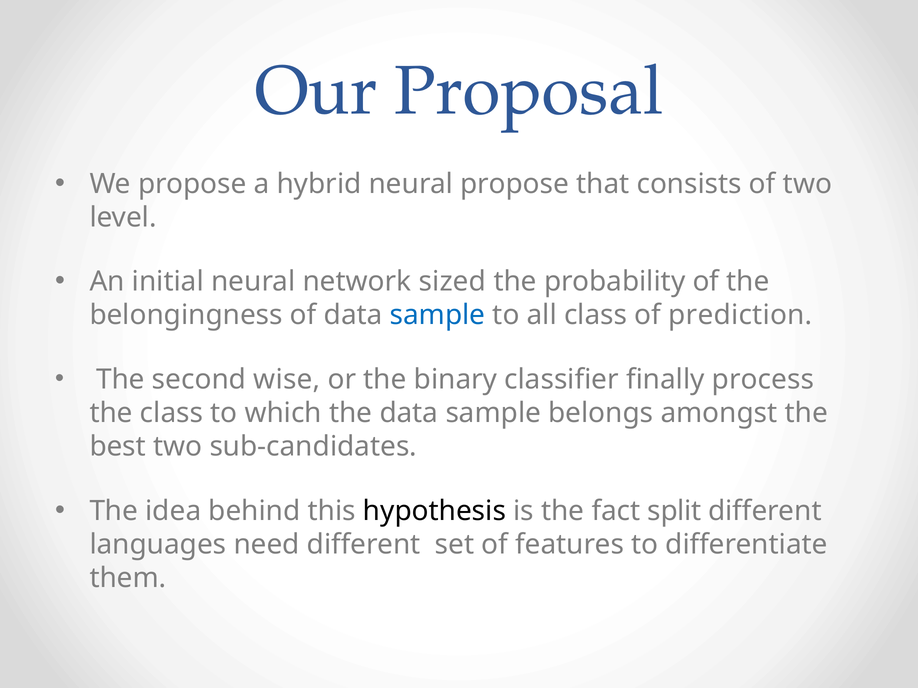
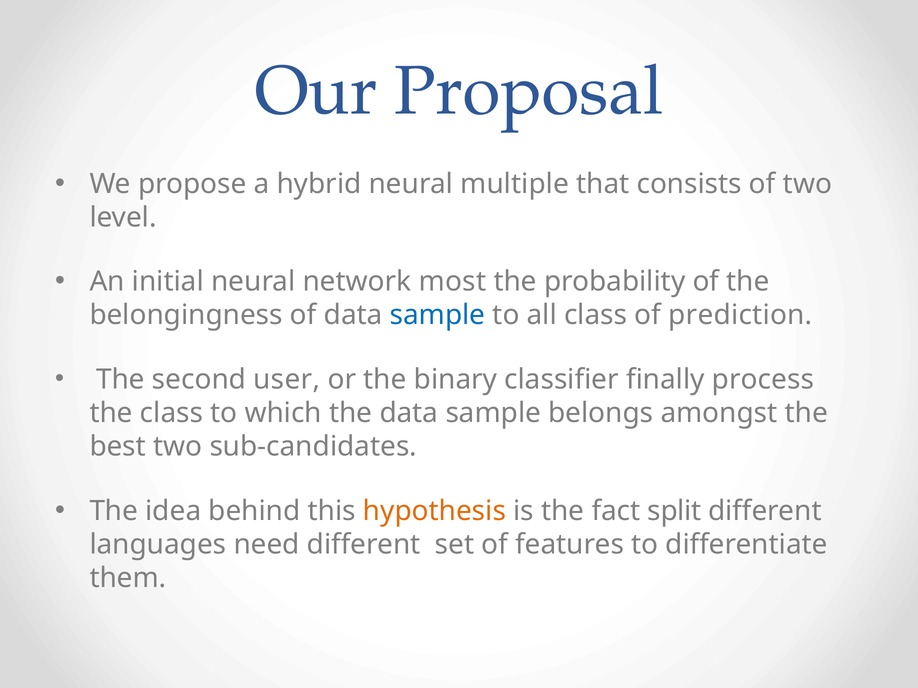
neural propose: propose -> multiple
sized: sized -> most
wise: wise -> user
hypothesis colour: black -> orange
